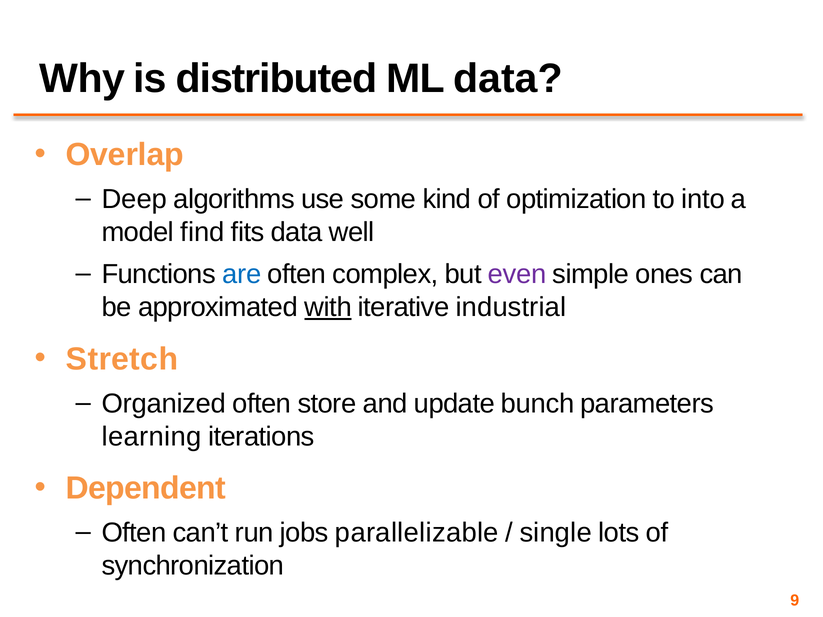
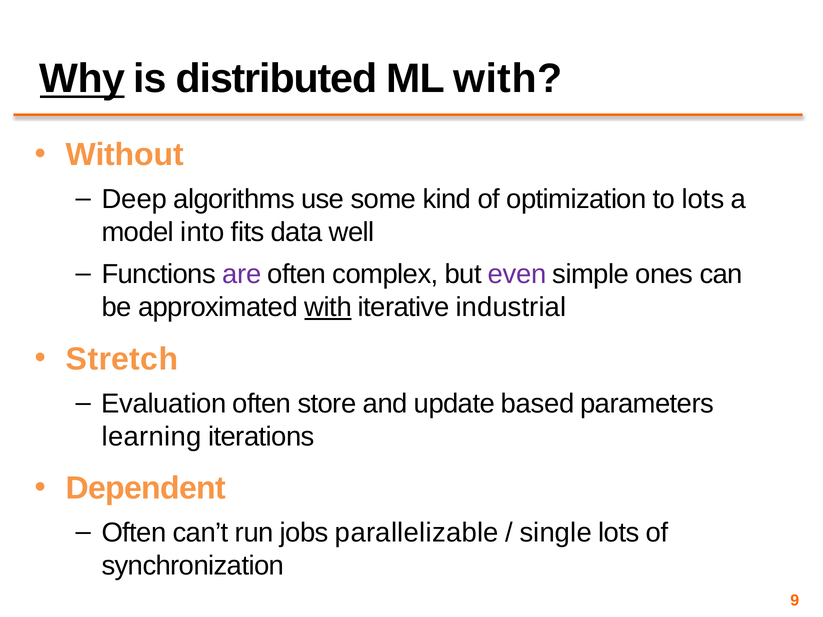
Why underline: none -> present
ML data: data -> with
Overlap: Overlap -> Without
to into: into -> lots
find: find -> into
are colour: blue -> purple
Organized: Organized -> Evaluation
bunch: bunch -> based
